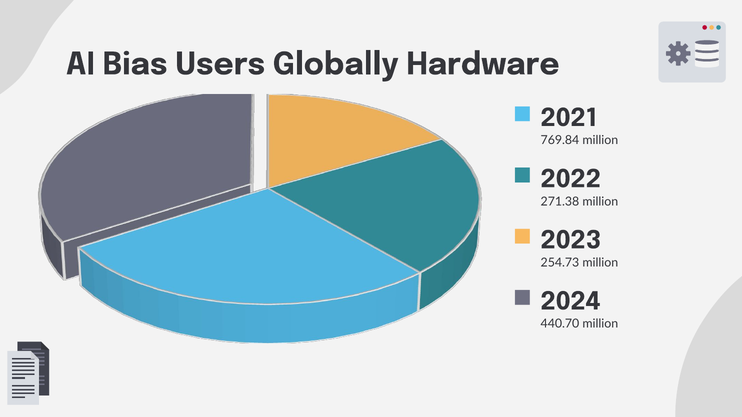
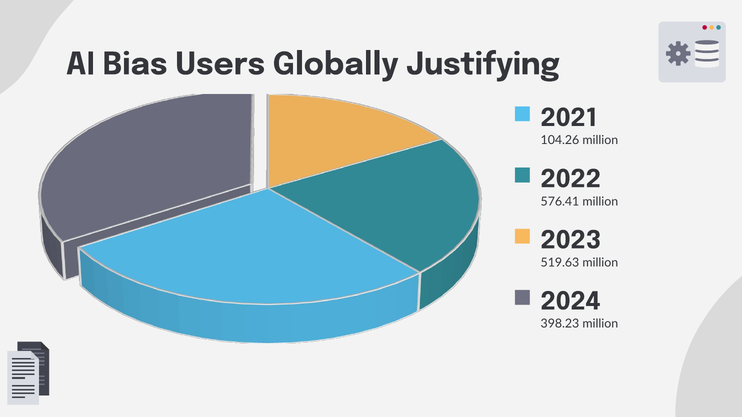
Hardware: Hardware -> Justifying
769.84: 769.84 -> 104.26
271.38: 271.38 -> 576.41
254.73: 254.73 -> 519.63
440.70: 440.70 -> 398.23
